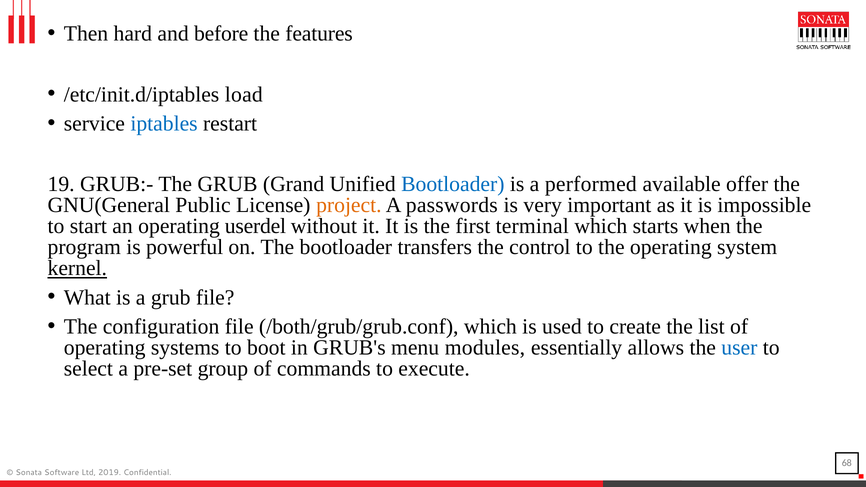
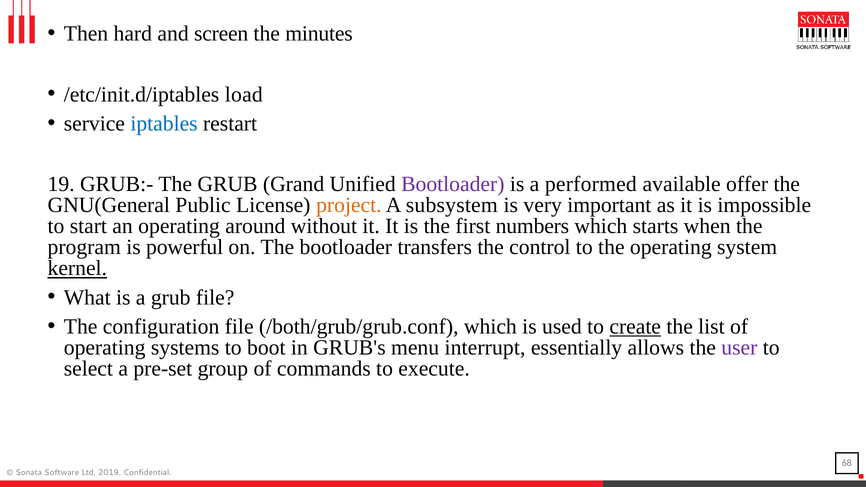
before: before -> screen
features: features -> minutes
Bootloader at (453, 184) colour: blue -> purple
passwords: passwords -> subsystem
userdel: userdel -> around
terminal: terminal -> numbers
create underline: none -> present
modules: modules -> interrupt
user colour: blue -> purple
